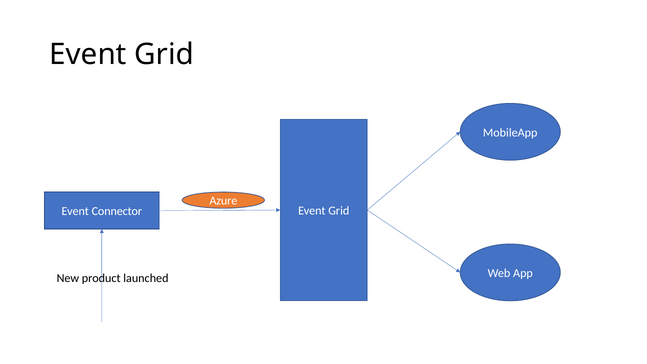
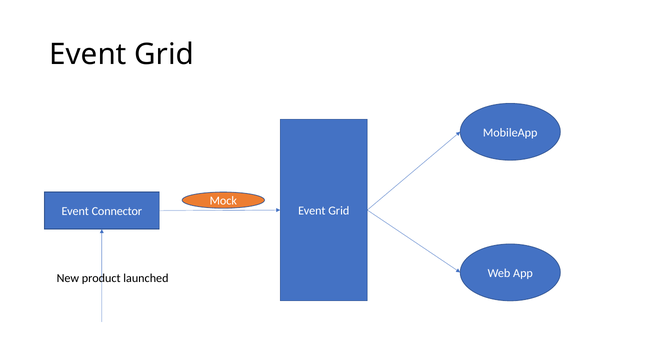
Azure: Azure -> Mock
